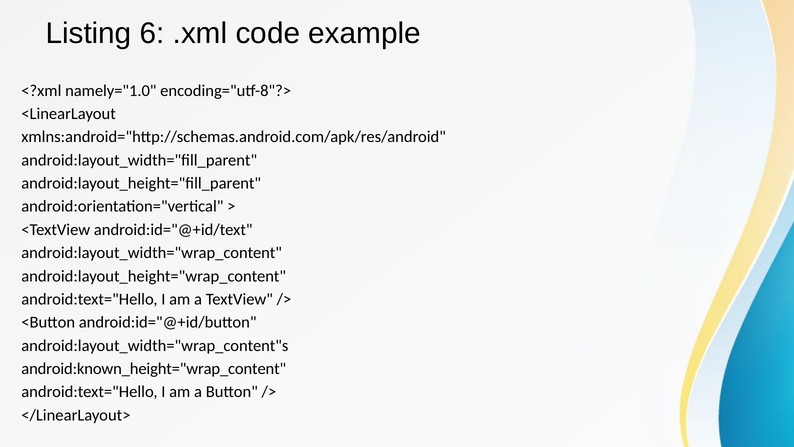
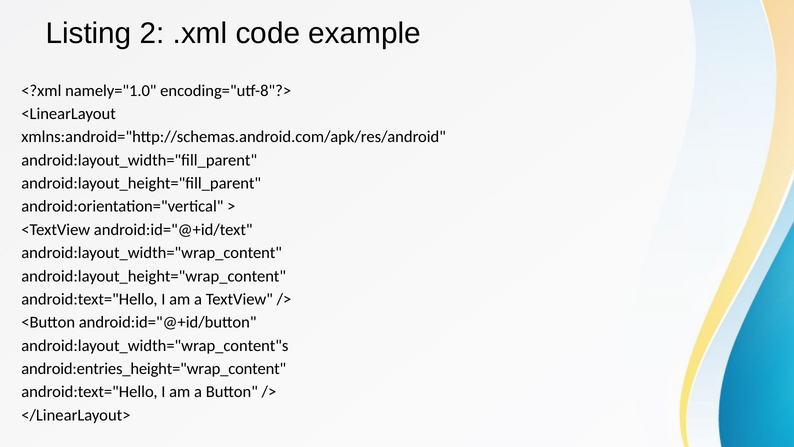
6: 6 -> 2
android:known_height="wrap_content: android:known_height="wrap_content -> android:entries_height="wrap_content
